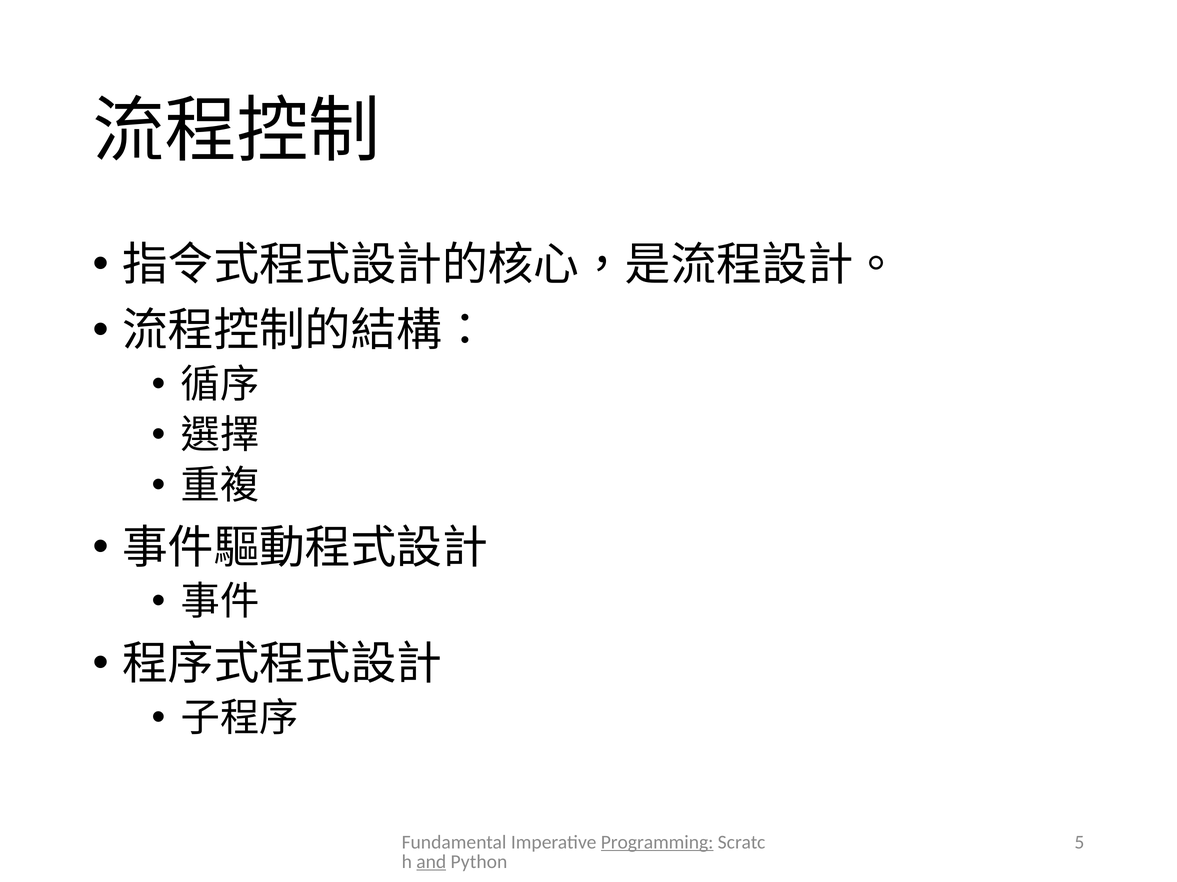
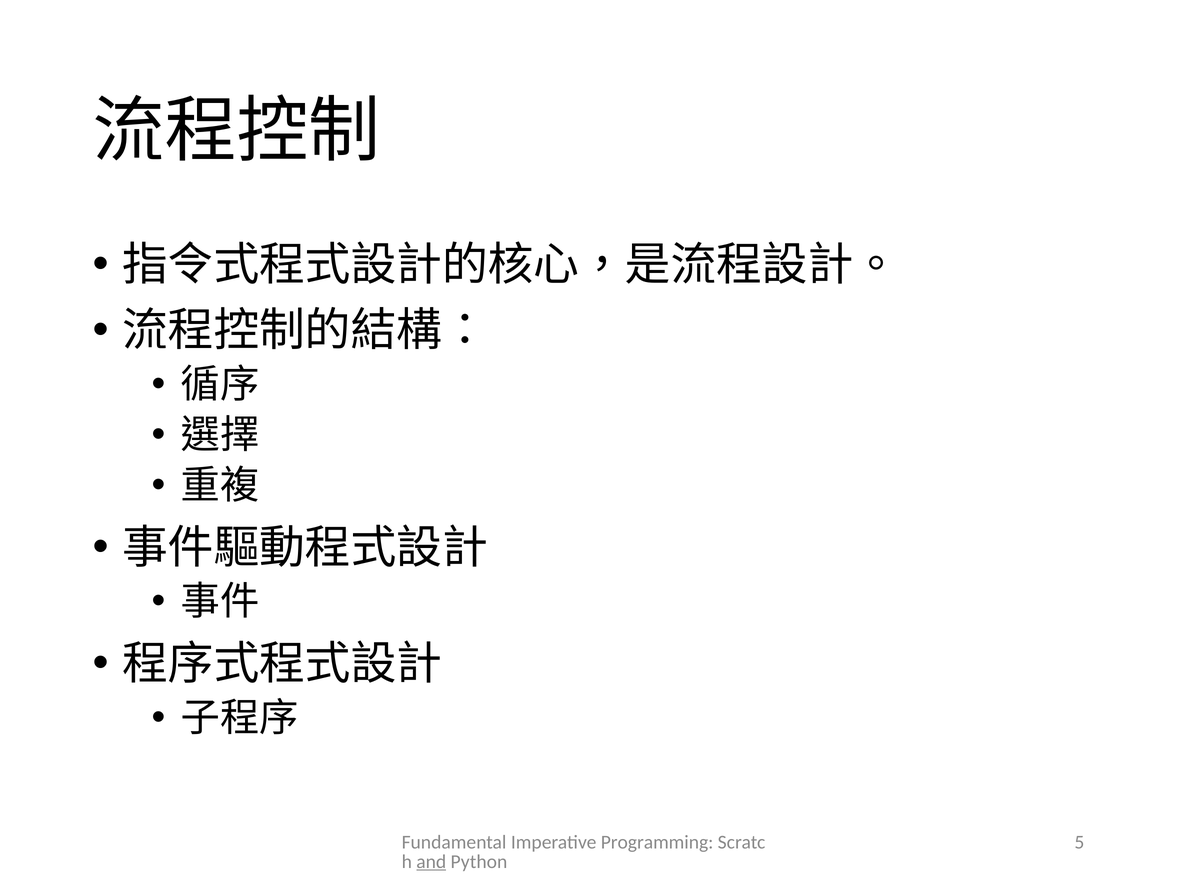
Programming underline: present -> none
